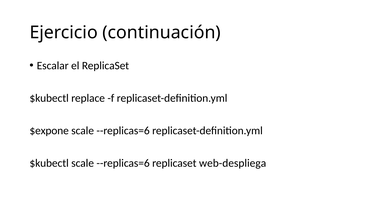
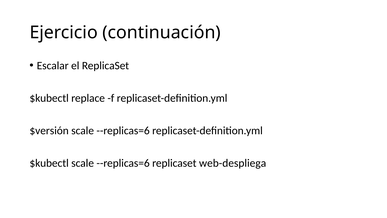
$expone: $expone -> $versión
